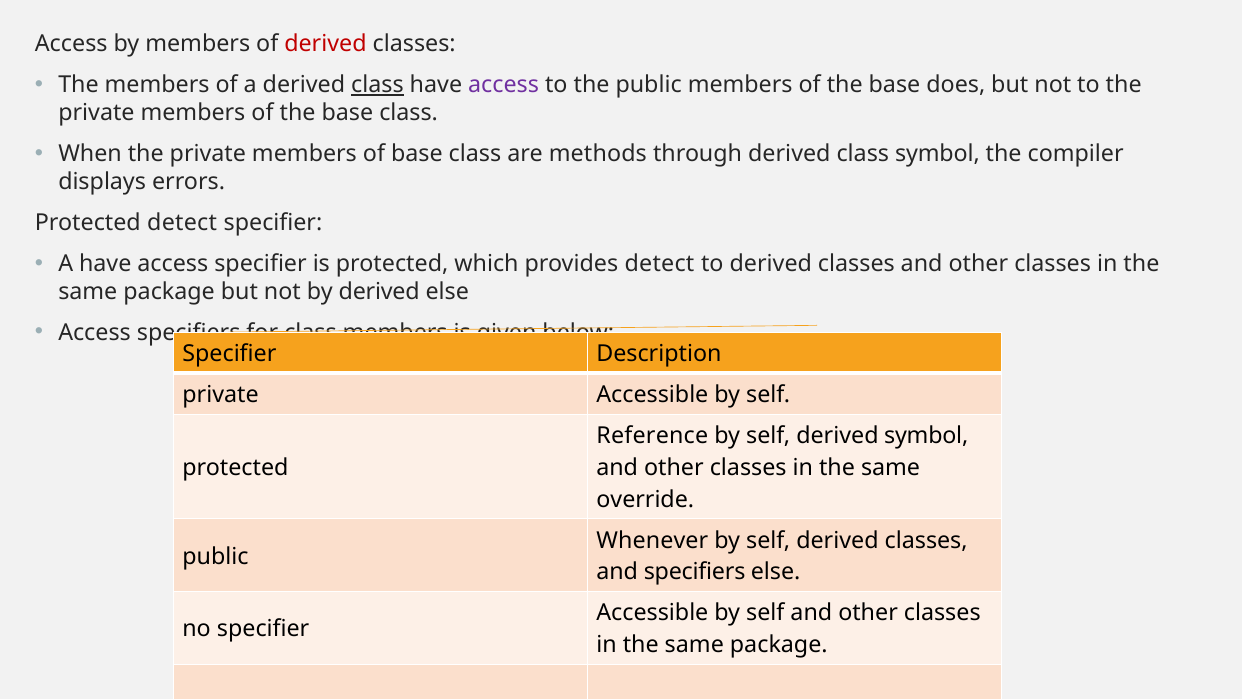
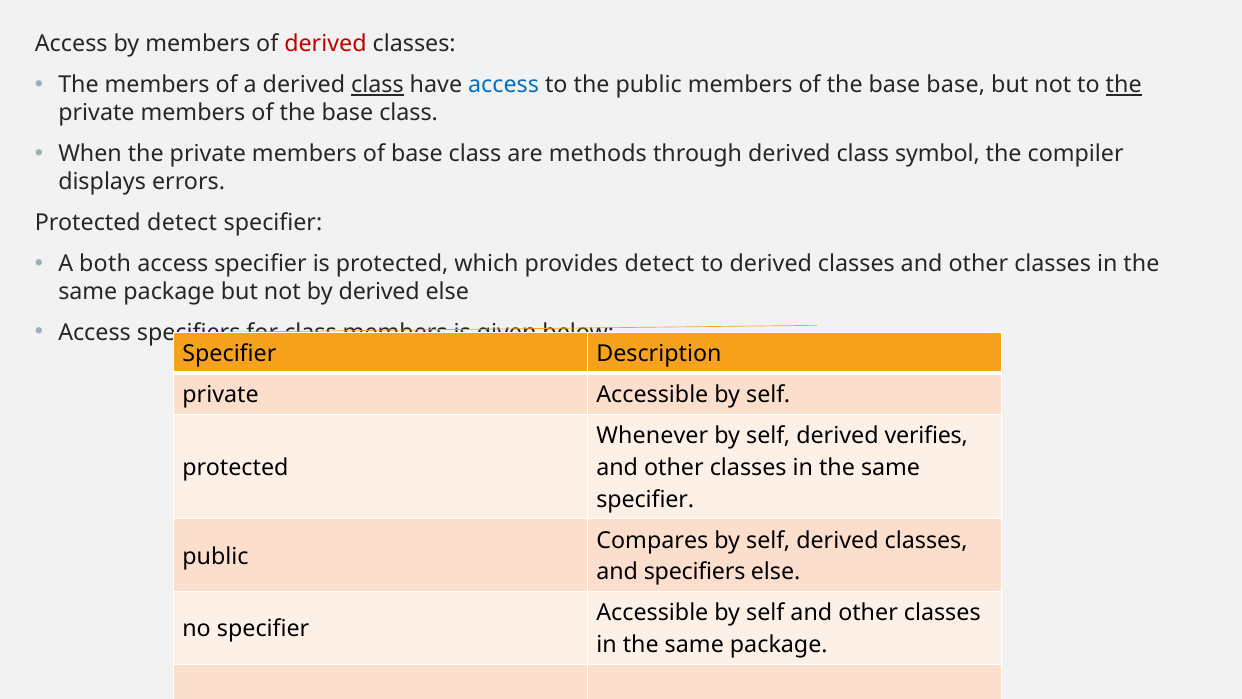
access at (504, 85) colour: purple -> blue
base does: does -> base
the at (1124, 85) underline: none -> present
A have: have -> both
Reference: Reference -> Whenever
derived symbol: symbol -> verifies
override at (645, 499): override -> specifier
Whenever: Whenever -> Compares
